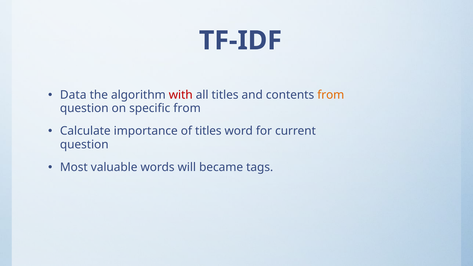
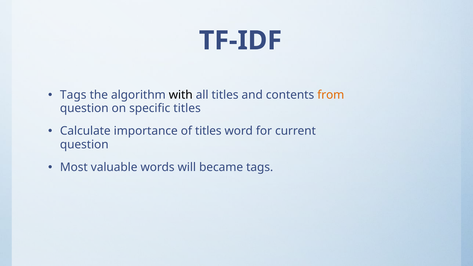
Data at (73, 95): Data -> Tags
with colour: red -> black
specific from: from -> titles
